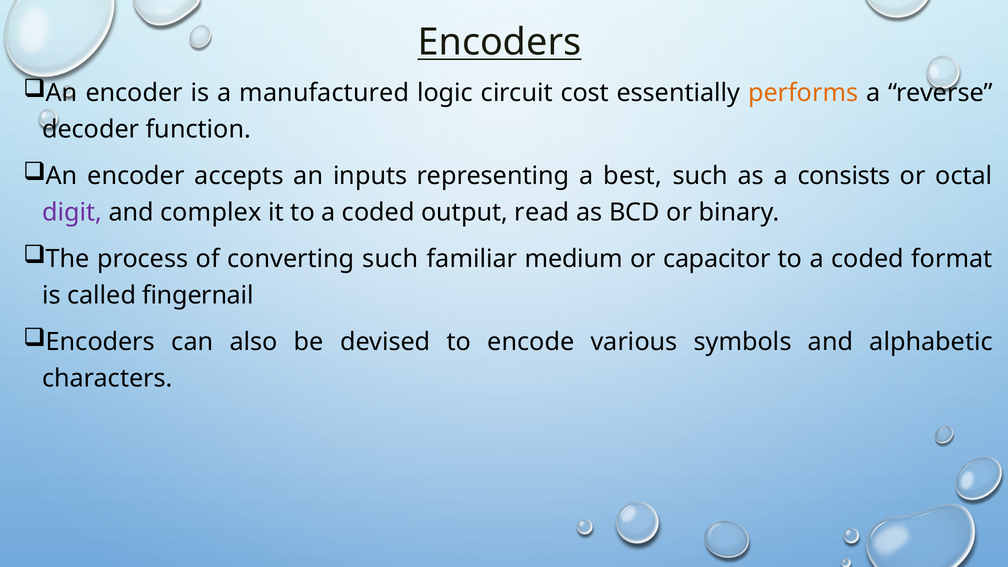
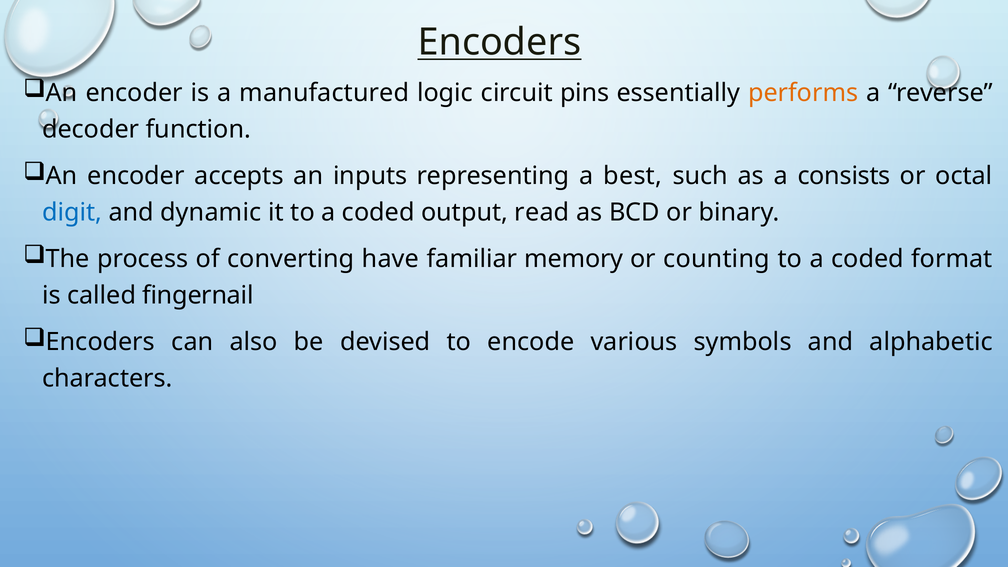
cost: cost -> pins
digit colour: purple -> blue
complex: complex -> dynamic
converting such: such -> have
medium: medium -> memory
capacitor: capacitor -> counting
